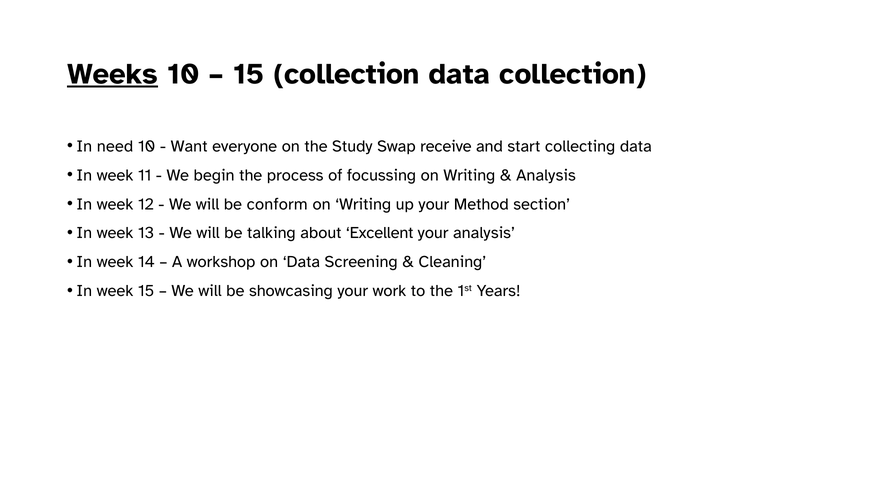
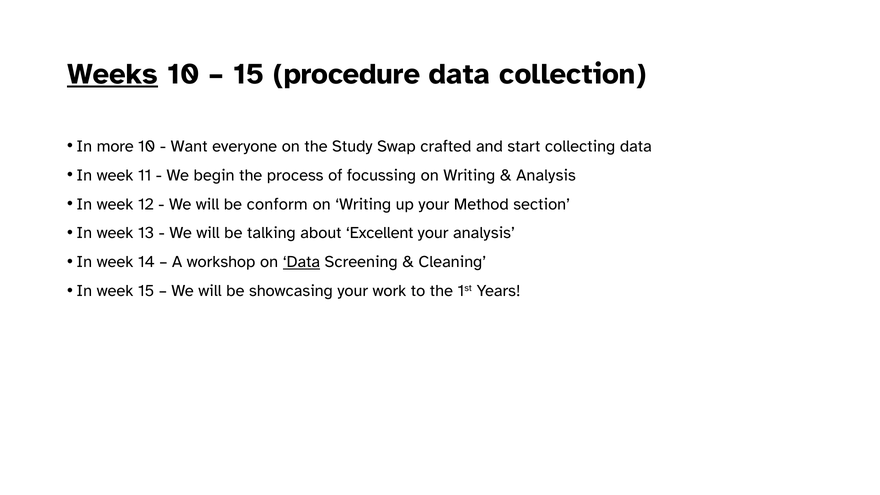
15 collection: collection -> procedure
need: need -> more
receive: receive -> crafted
Data at (301, 262) underline: none -> present
